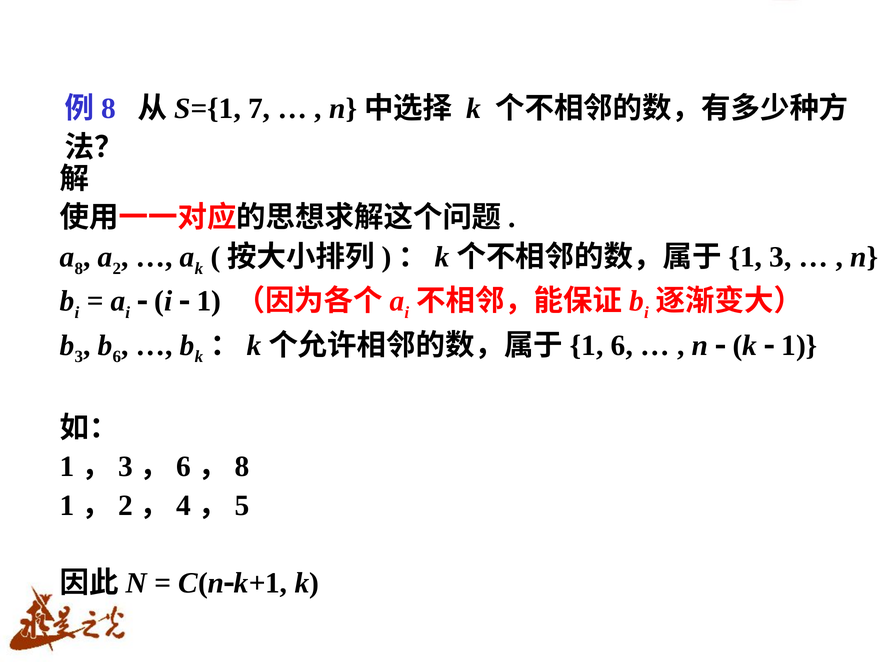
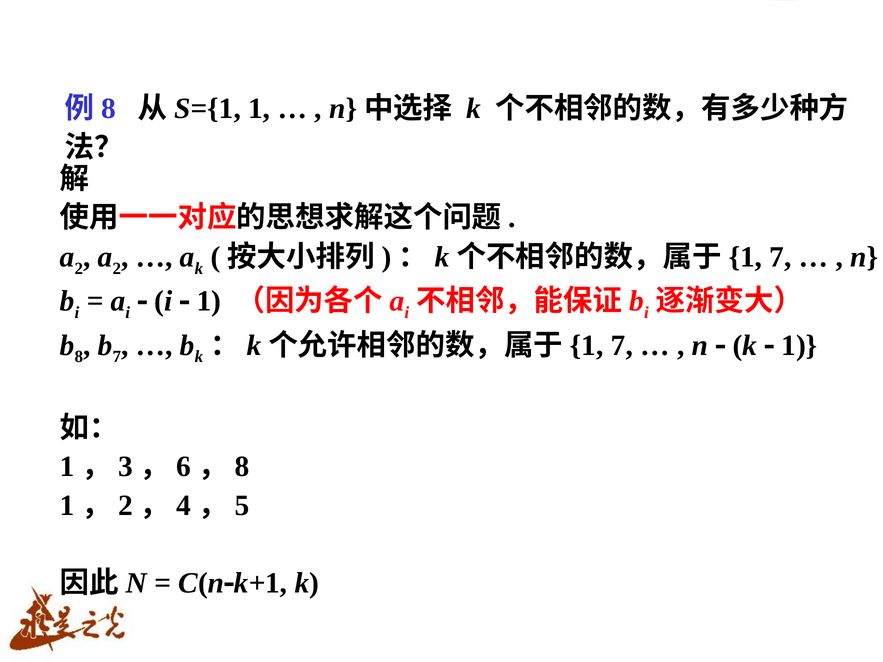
7 at (259, 109): 7 -> 1
8 at (79, 269): 8 -> 2
3 at (780, 257): 3 -> 7
3 at (79, 357): 3 -> 8
6 at (117, 357): 6 -> 7
6 at (622, 345): 6 -> 7
